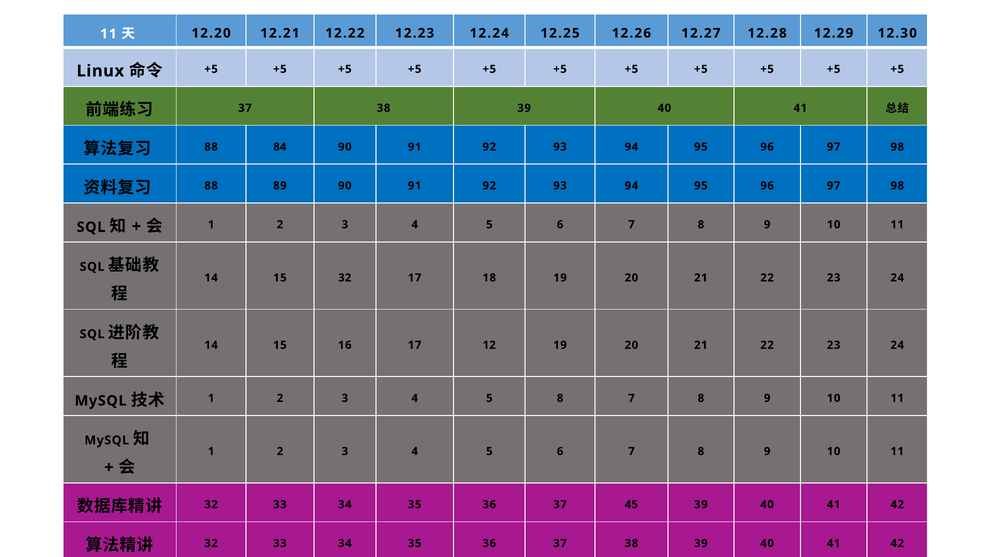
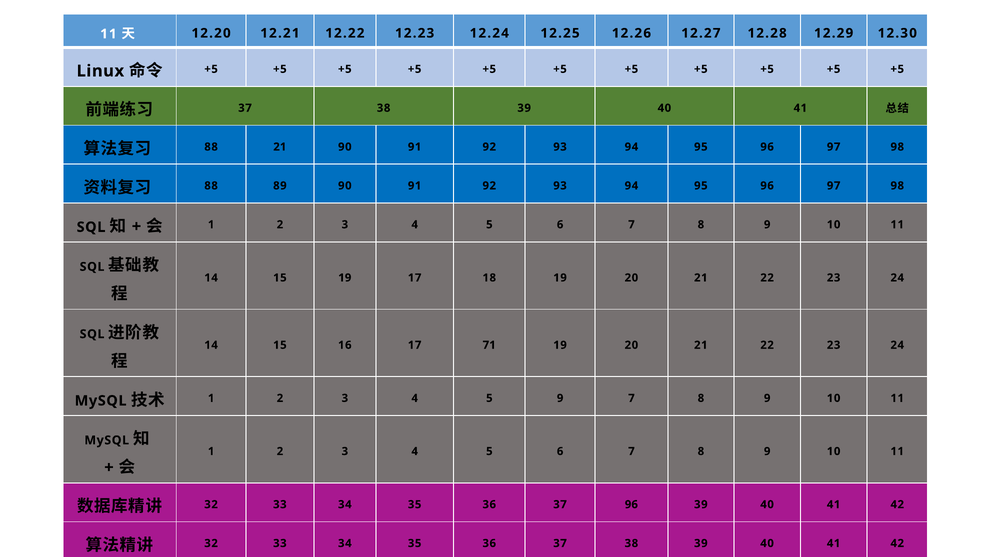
88 84: 84 -> 21
15 32: 32 -> 19
12: 12 -> 71
5 8: 8 -> 9
37 45: 45 -> 96
